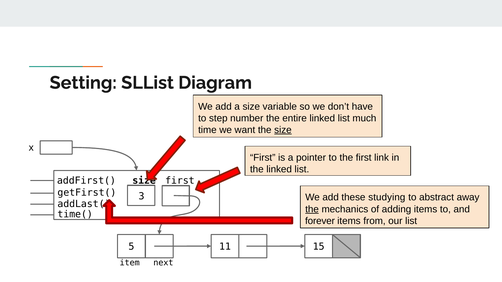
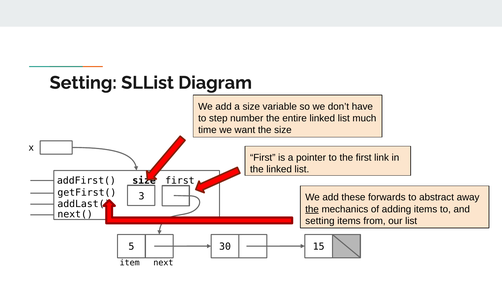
size at (283, 130) underline: present -> none
studying: studying -> forwards
time(: time( -> next(
forever at (320, 221): forever -> setting
11: 11 -> 30
